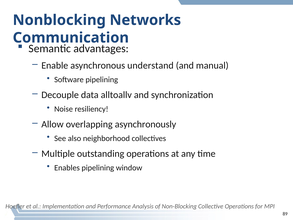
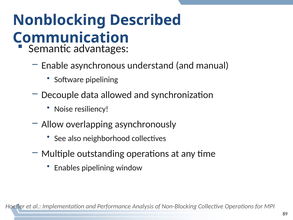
Networks: Networks -> Described
alltoallv: alltoallv -> allowed
